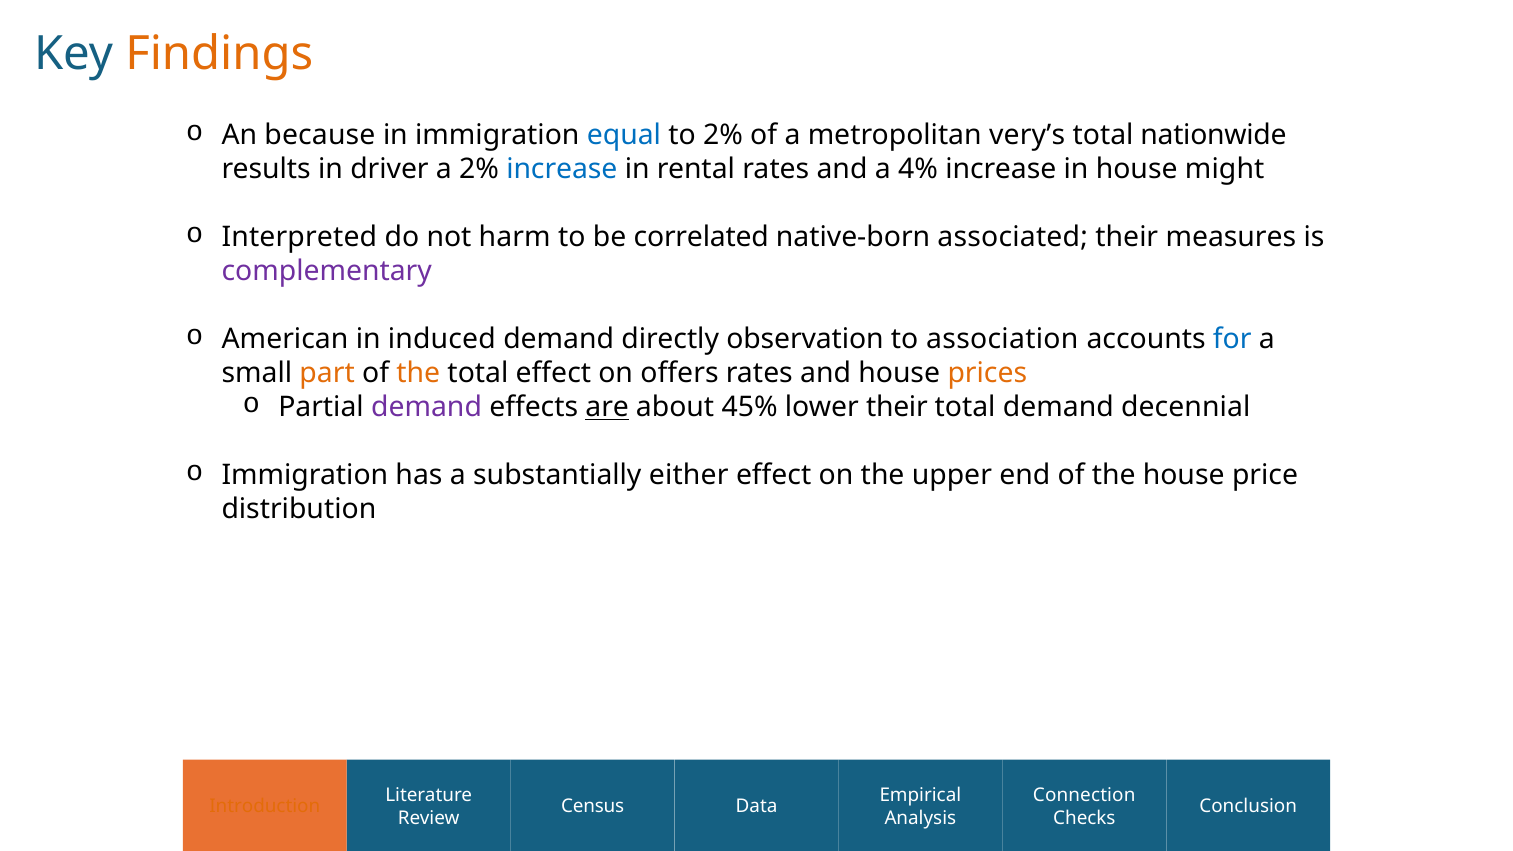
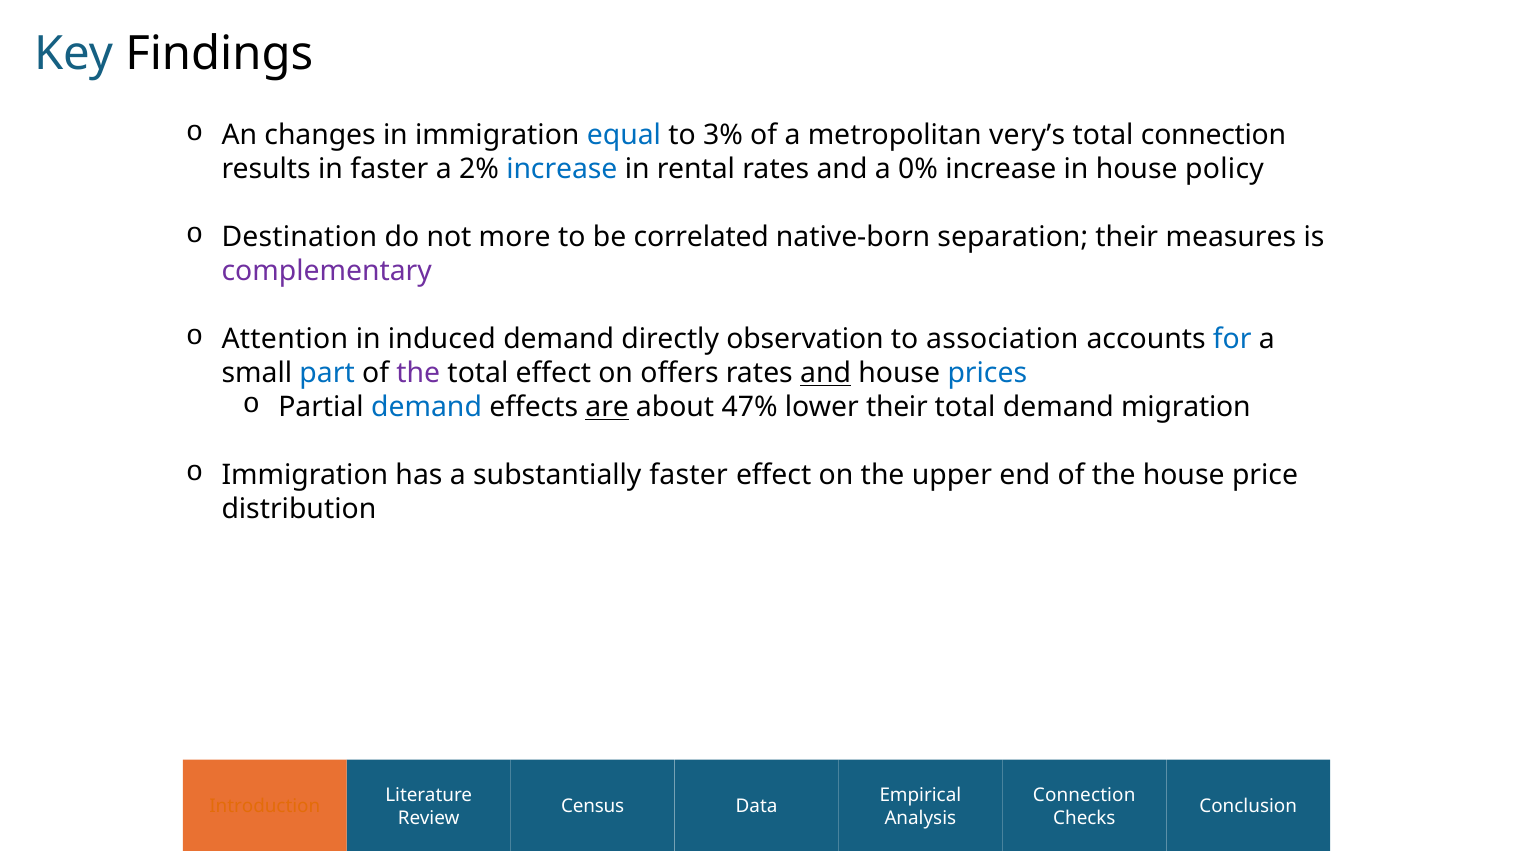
Findings colour: orange -> black
because: because -> changes
to 2%: 2% -> 3%
total nationwide: nationwide -> connection
in driver: driver -> faster
4%: 4% -> 0%
might: might -> policy
Interpreted: Interpreted -> Destination
harm: harm -> more
associated: associated -> separation
American: American -> Attention
part colour: orange -> blue
the at (418, 373) colour: orange -> purple
and at (826, 373) underline: none -> present
prices colour: orange -> blue
demand at (427, 407) colour: purple -> blue
45%: 45% -> 47%
decennial: decennial -> migration
substantially either: either -> faster
